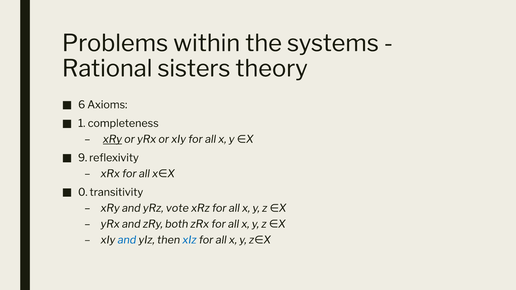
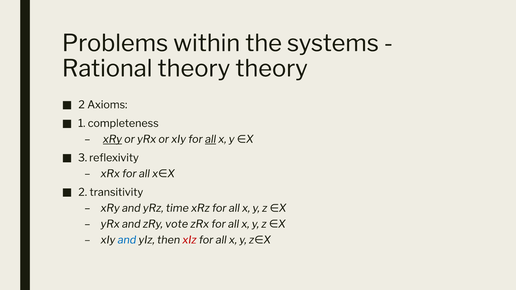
Rational sisters: sisters -> theory
6 at (82, 105): 6 -> 2
all at (211, 139) underline: none -> present
9: 9 -> 3
0 at (83, 192): 0 -> 2
vote: vote -> time
both: both -> vote
xIz colour: blue -> red
